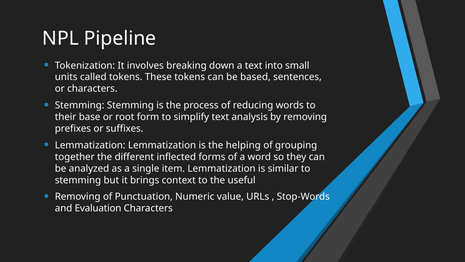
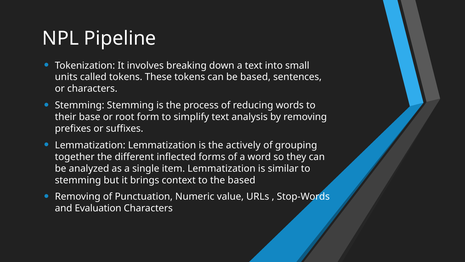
helping: helping -> actively
the useful: useful -> based
